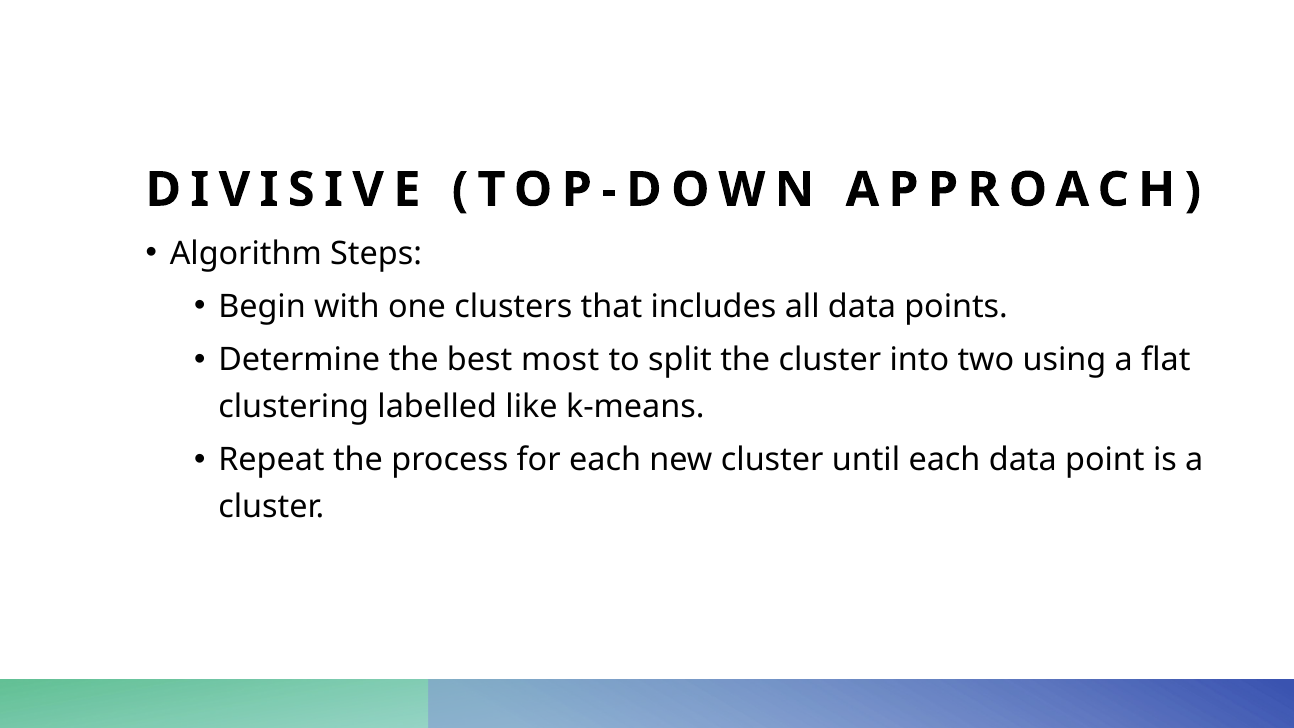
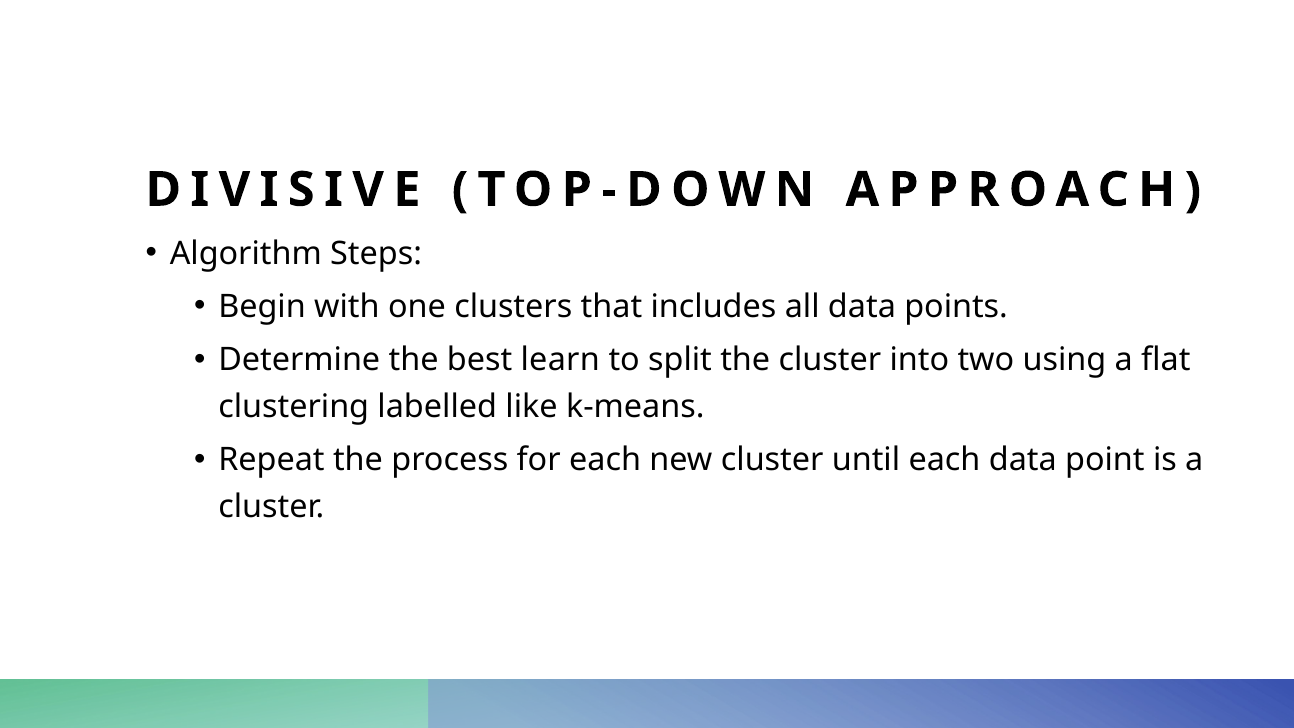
most: most -> learn
